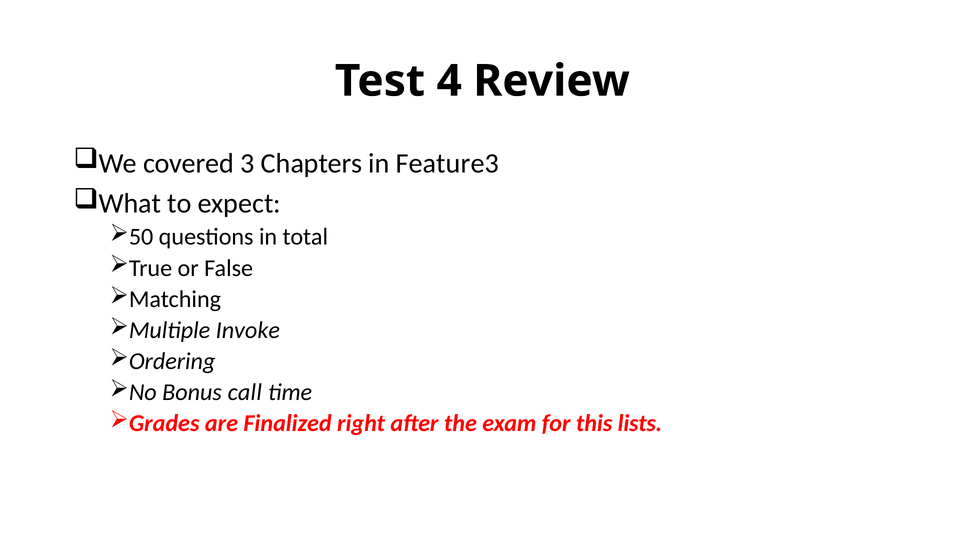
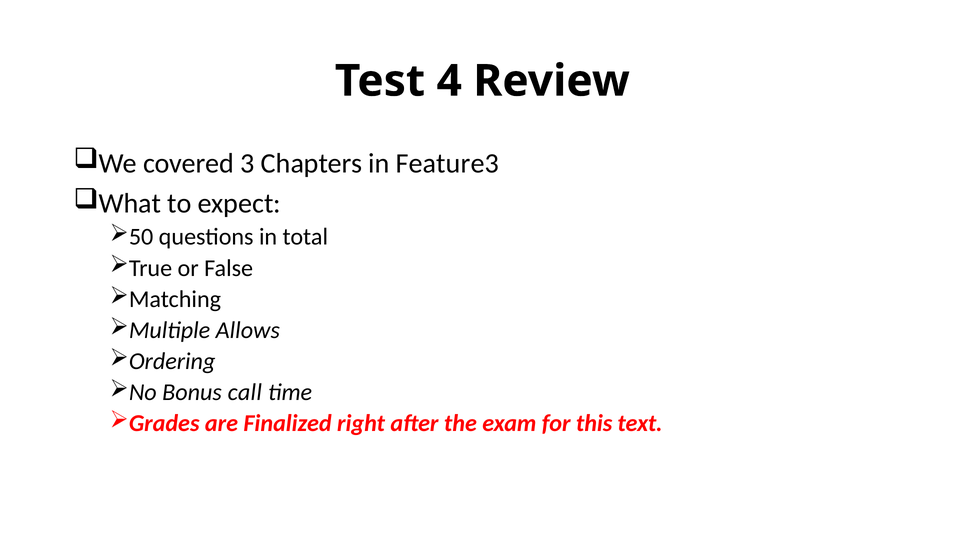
Invoke: Invoke -> Allows
lists: lists -> text
